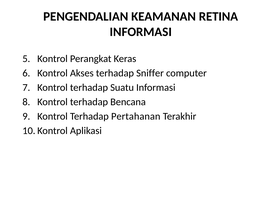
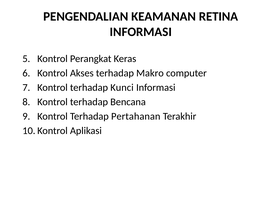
Sniffer: Sniffer -> Makro
Suatu: Suatu -> Kunci
